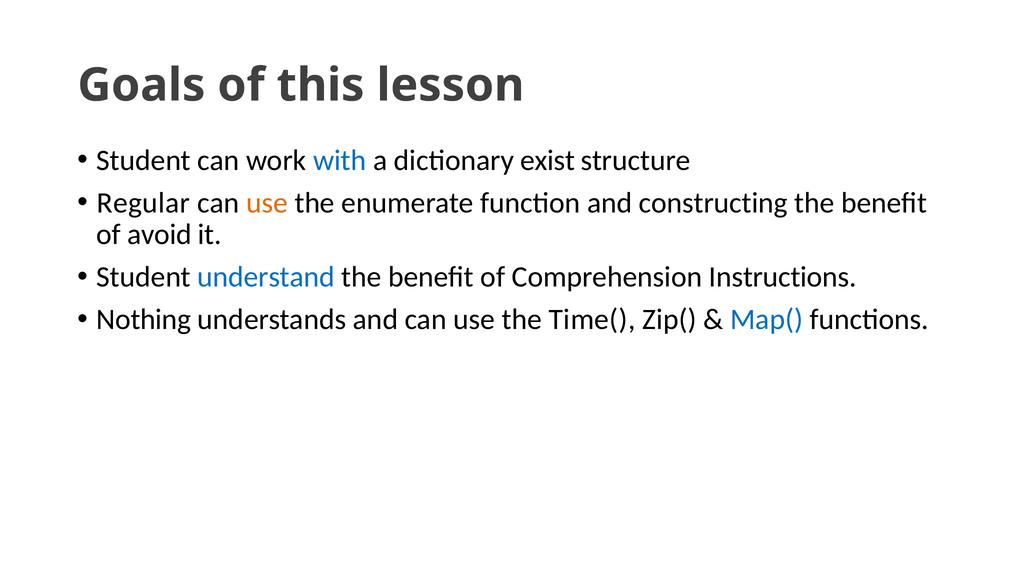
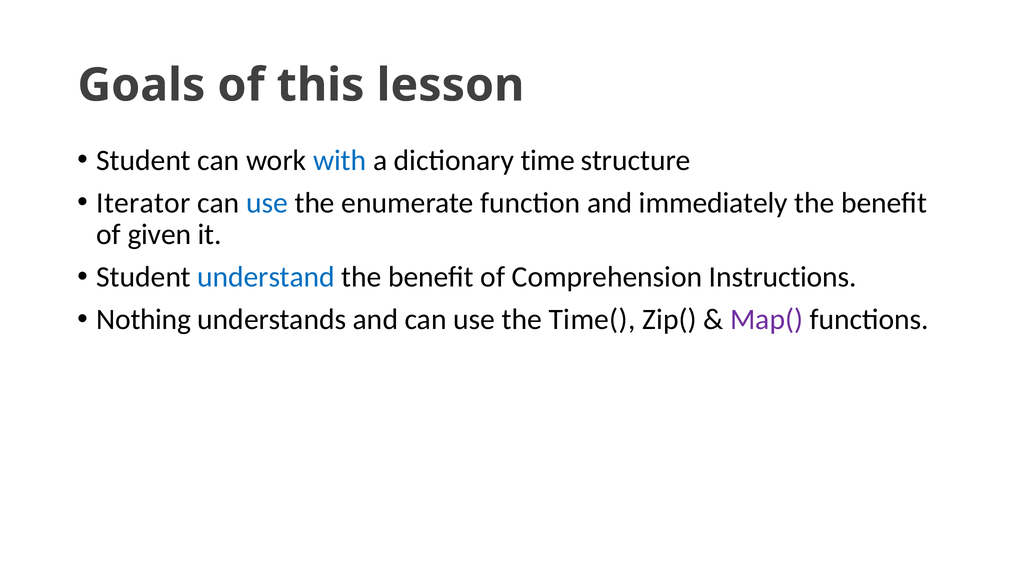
exist: exist -> time
Regular: Regular -> Iterator
use at (267, 203) colour: orange -> blue
constructing: constructing -> immediately
avoid: avoid -> given
Map( colour: blue -> purple
